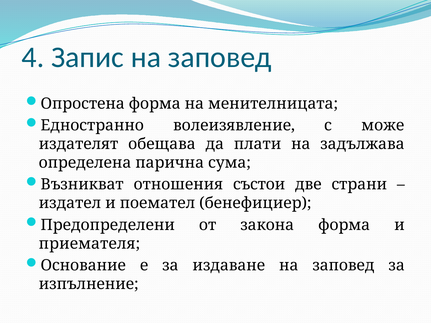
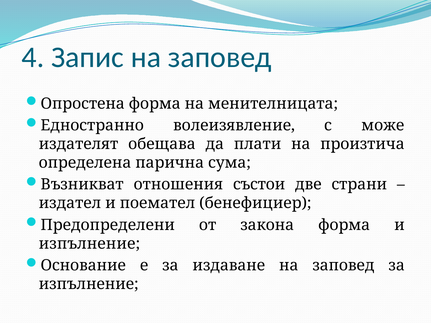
задължава: задължава -> произтича
приемателя at (89, 244): приемателя -> изпълнение
